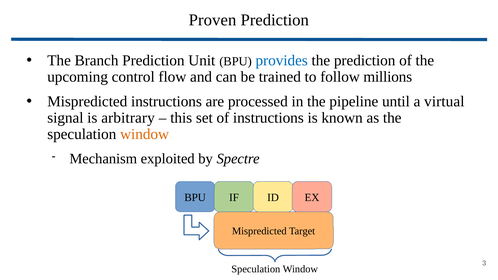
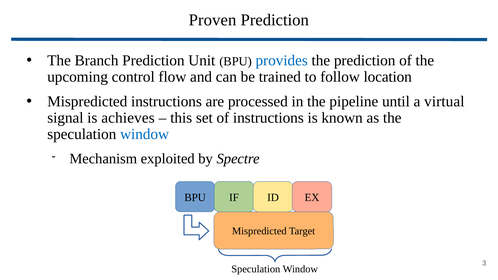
millions: millions -> location
arbitrary: arbitrary -> achieves
window at (145, 134) colour: orange -> blue
